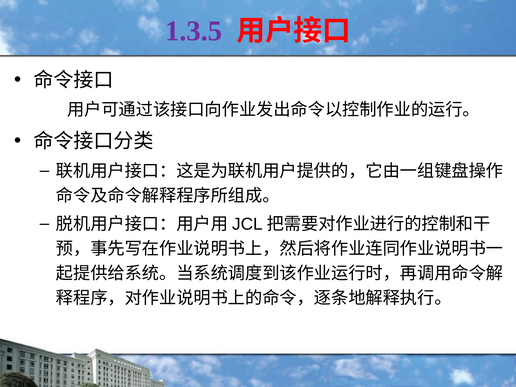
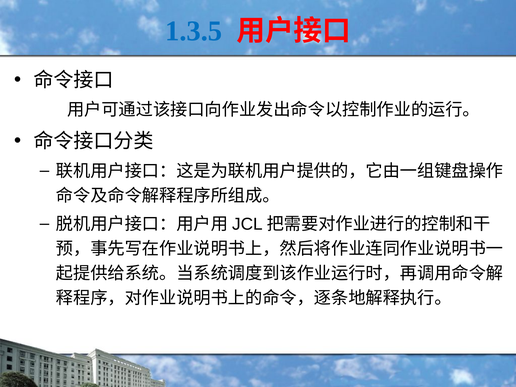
1.3.5 colour: purple -> blue
